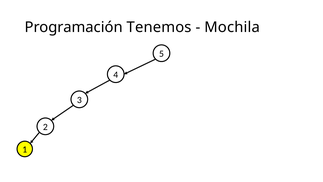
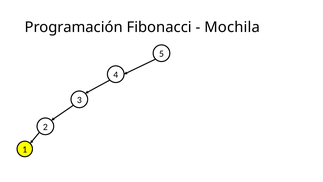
Tenemos: Tenemos -> Fibonacci
